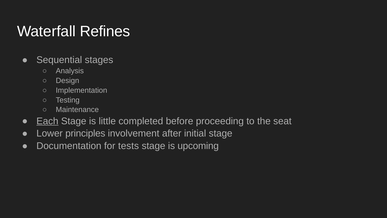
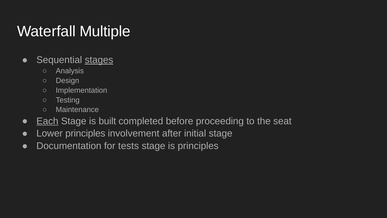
Refines: Refines -> Multiple
stages underline: none -> present
little: little -> built
is upcoming: upcoming -> principles
